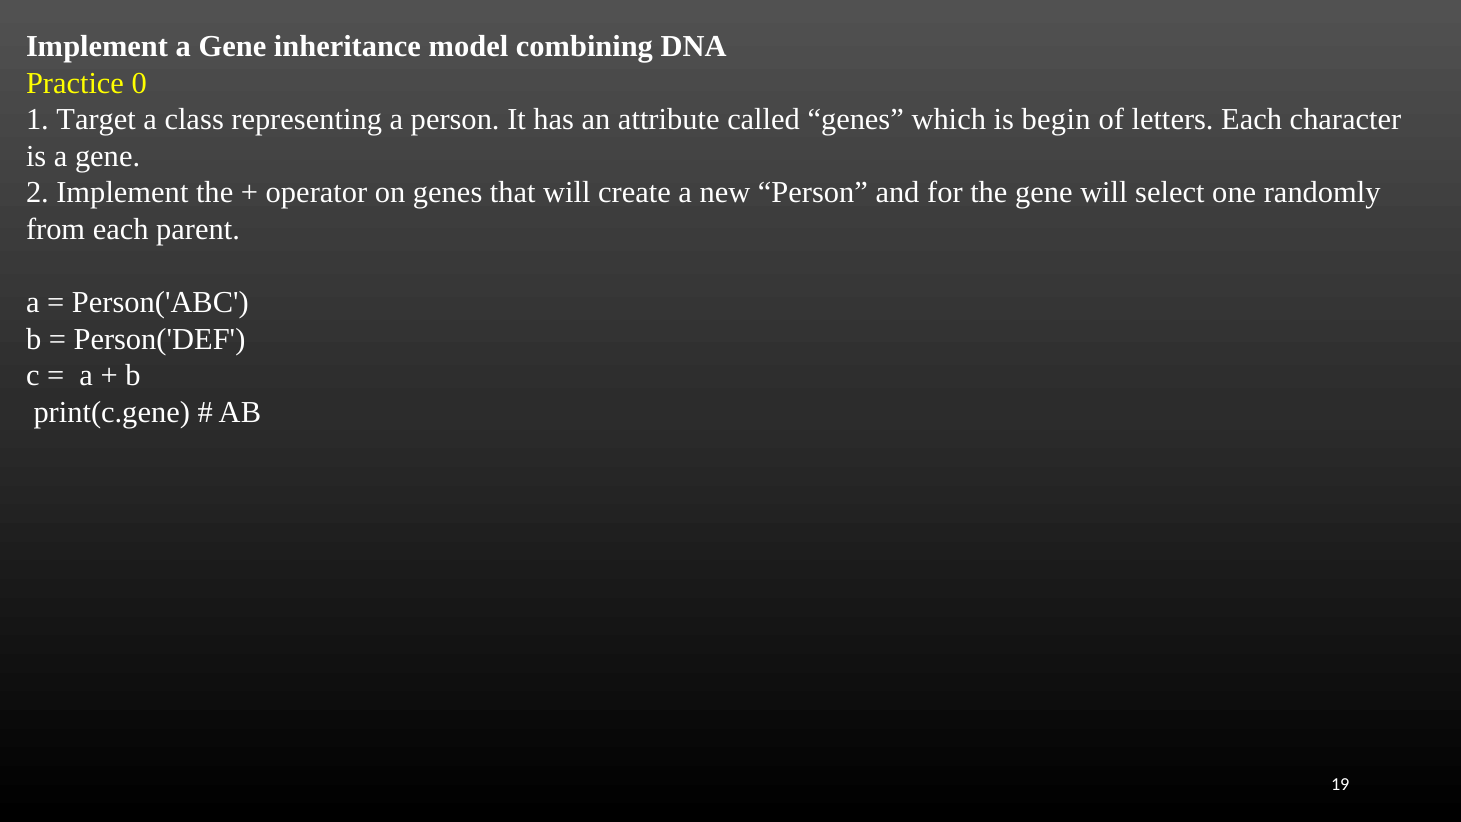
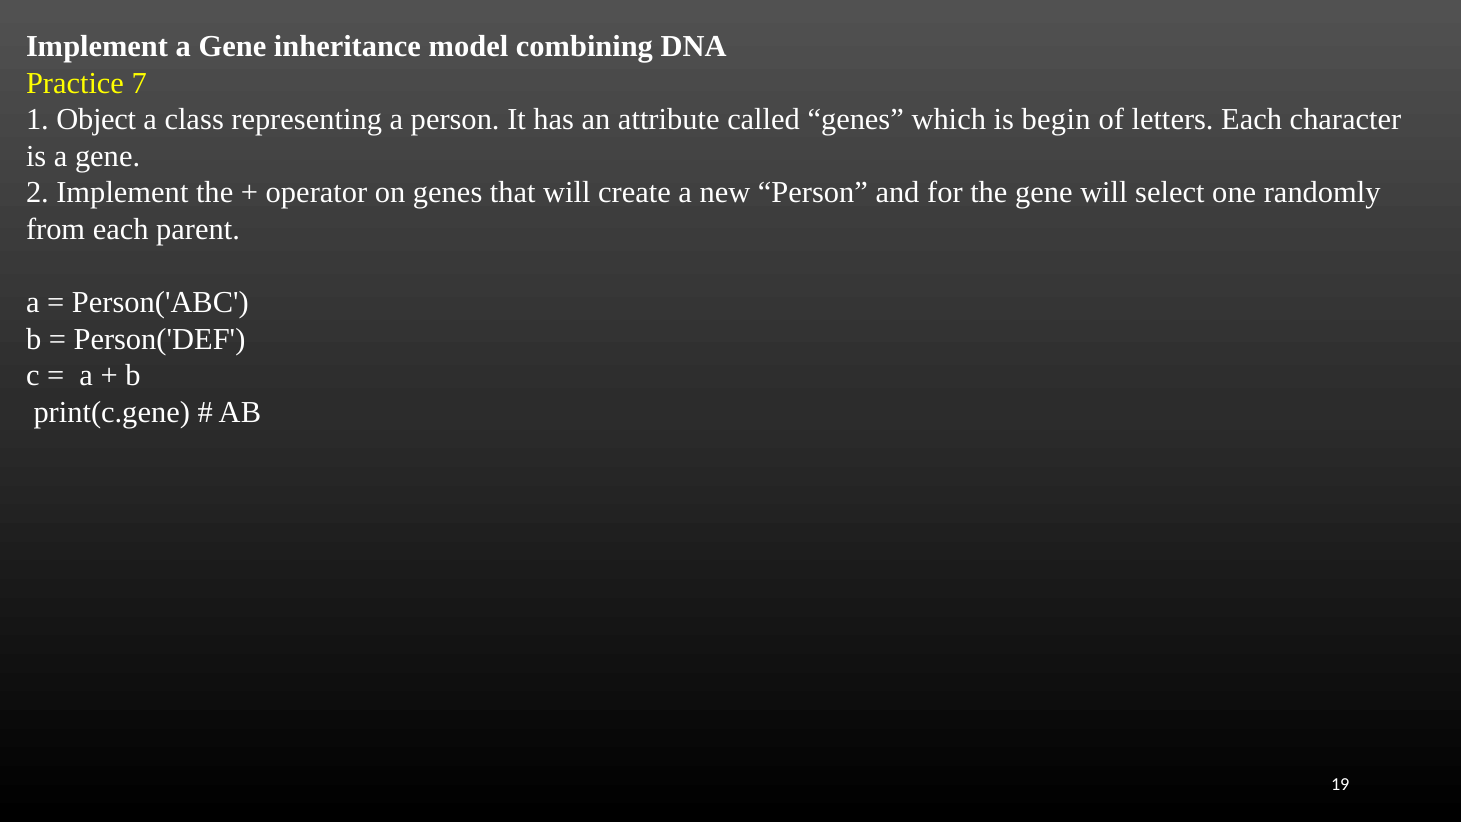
0: 0 -> 7
Target: Target -> Object
